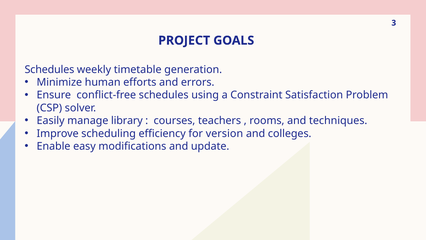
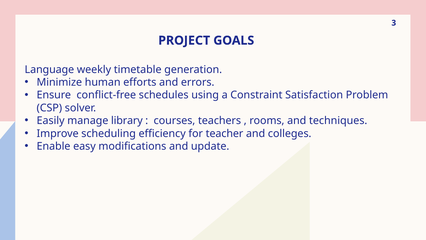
Schedules at (49, 69): Schedules -> Language
version: version -> teacher
